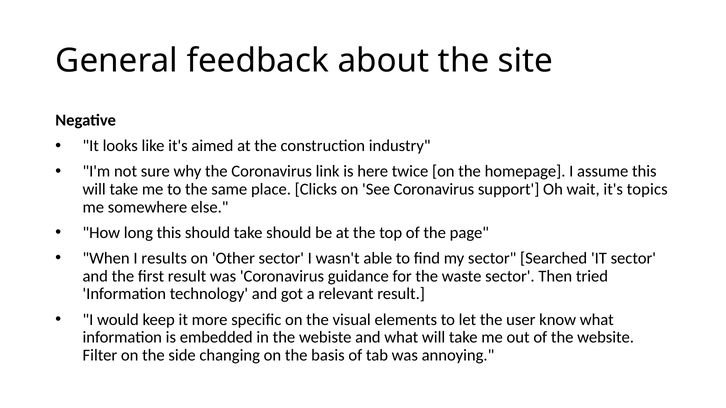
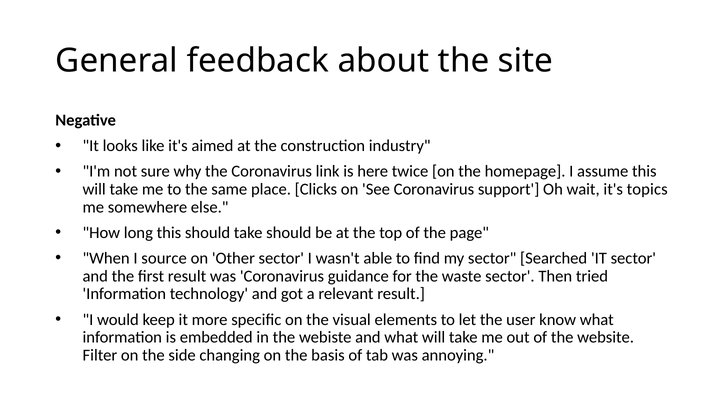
results: results -> source
